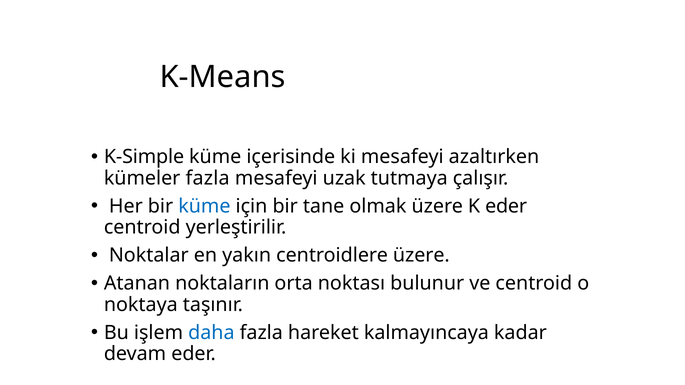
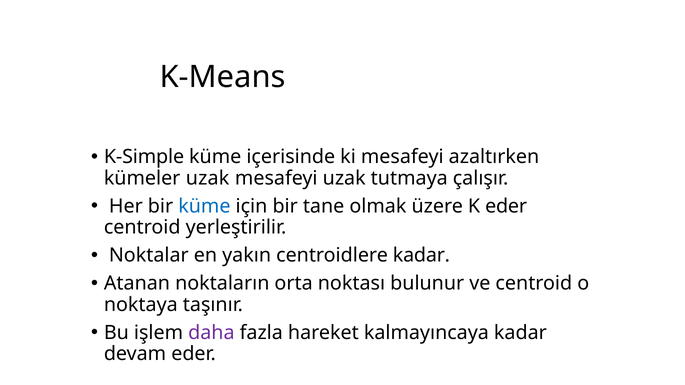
kümeler fazla: fazla -> uzak
centroidlere üzere: üzere -> kadar
daha colour: blue -> purple
